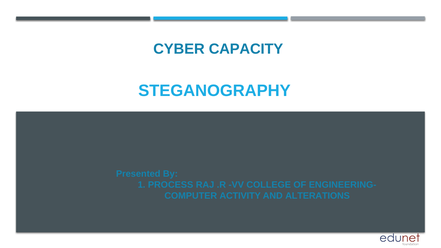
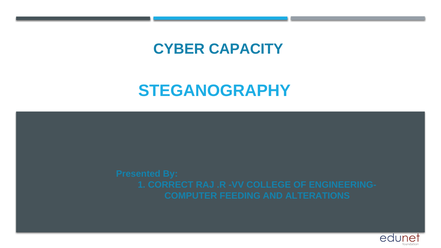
PROCESS: PROCESS -> CORRECT
ACTIVITY: ACTIVITY -> FEEDING
